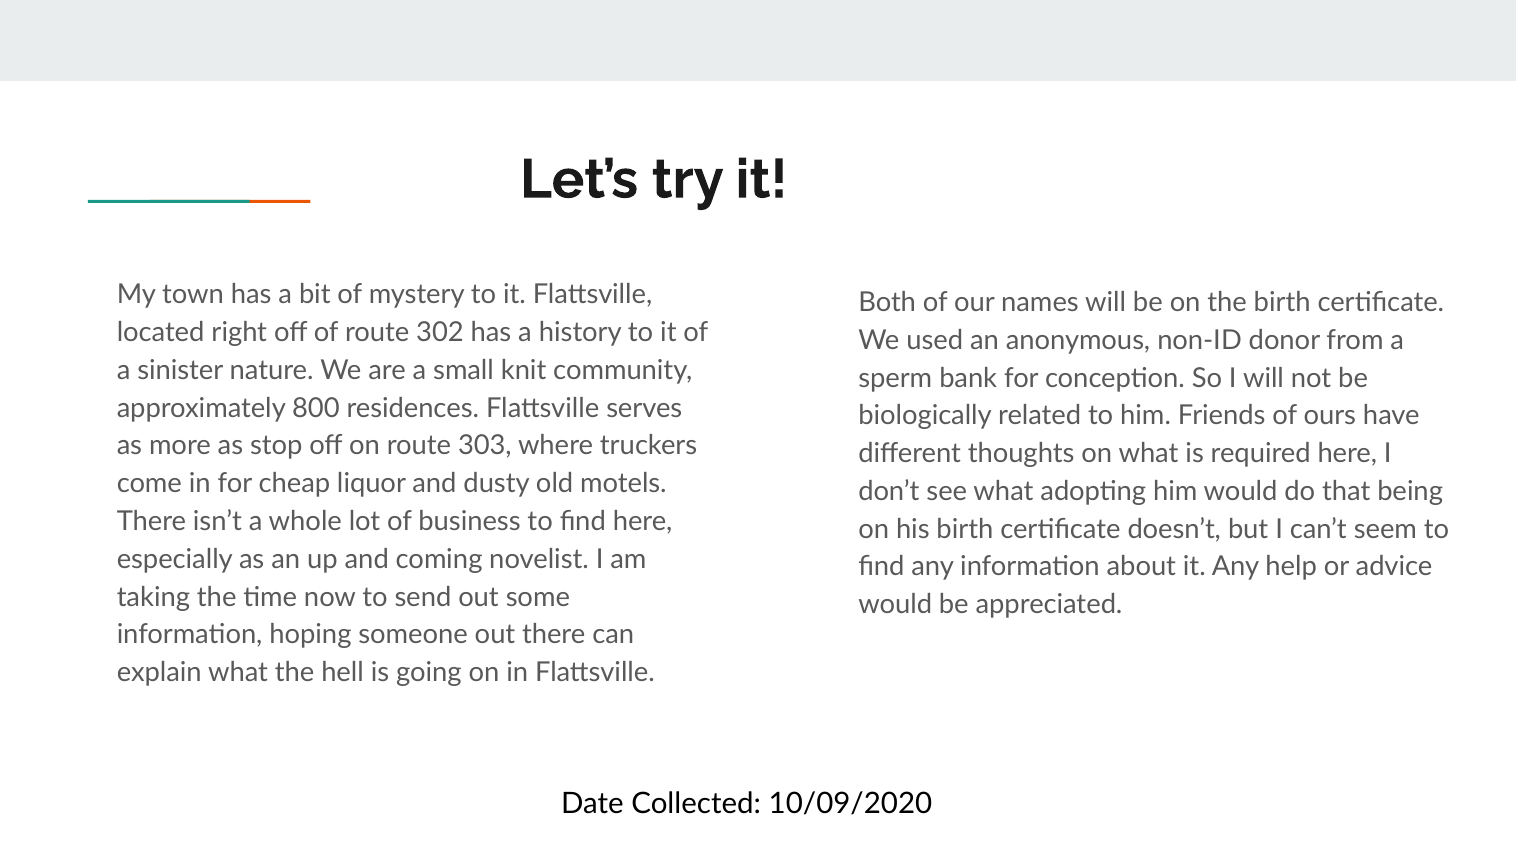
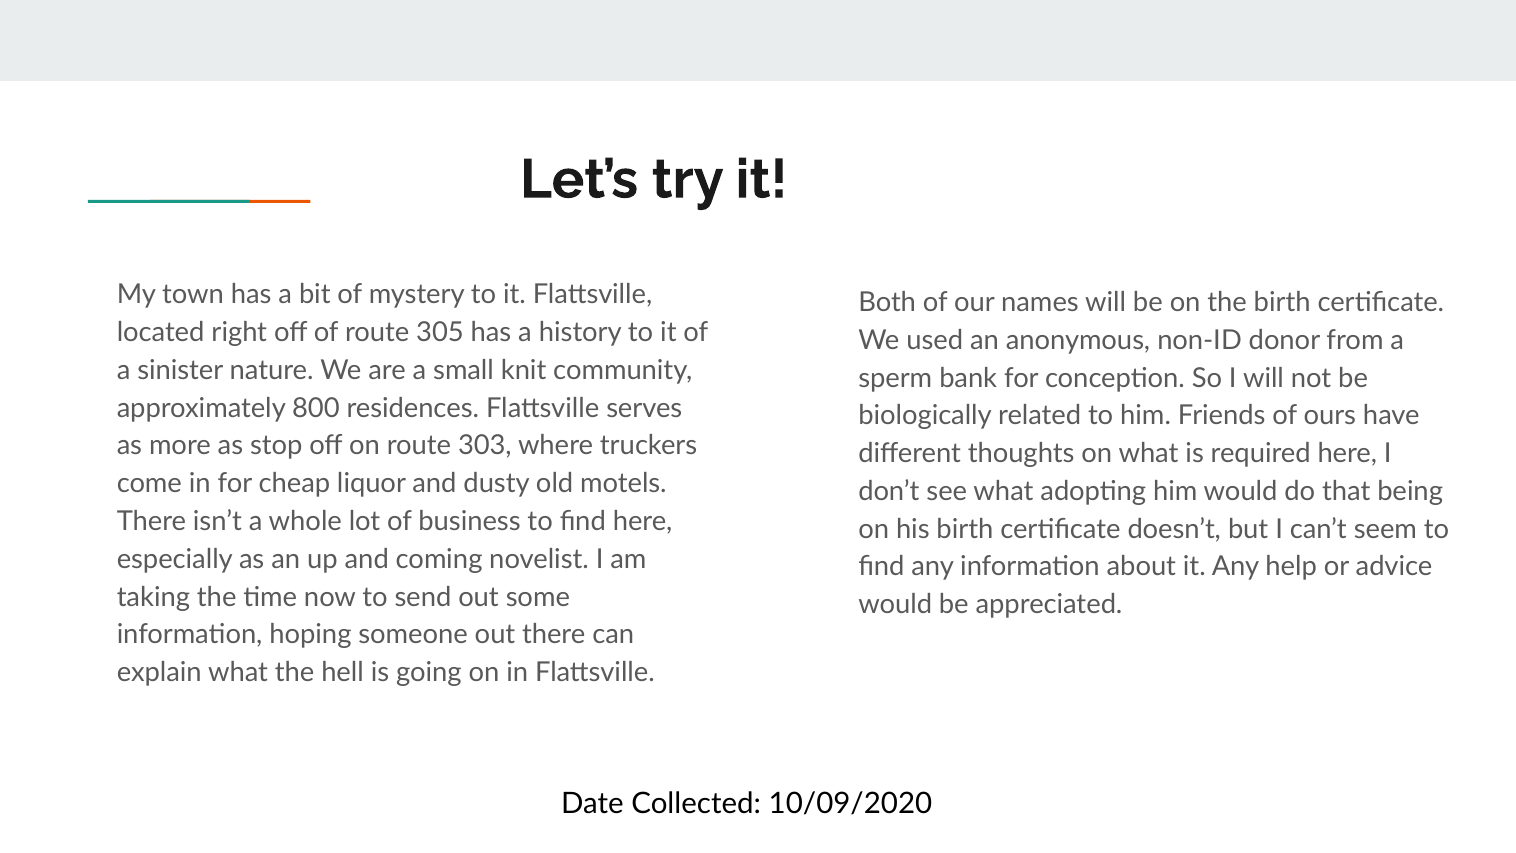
302: 302 -> 305
